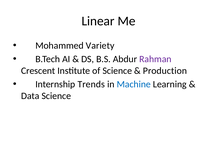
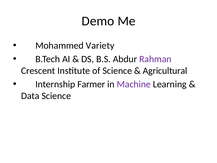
Linear: Linear -> Demo
Production: Production -> Agricultural
Trends: Trends -> Farmer
Machine colour: blue -> purple
